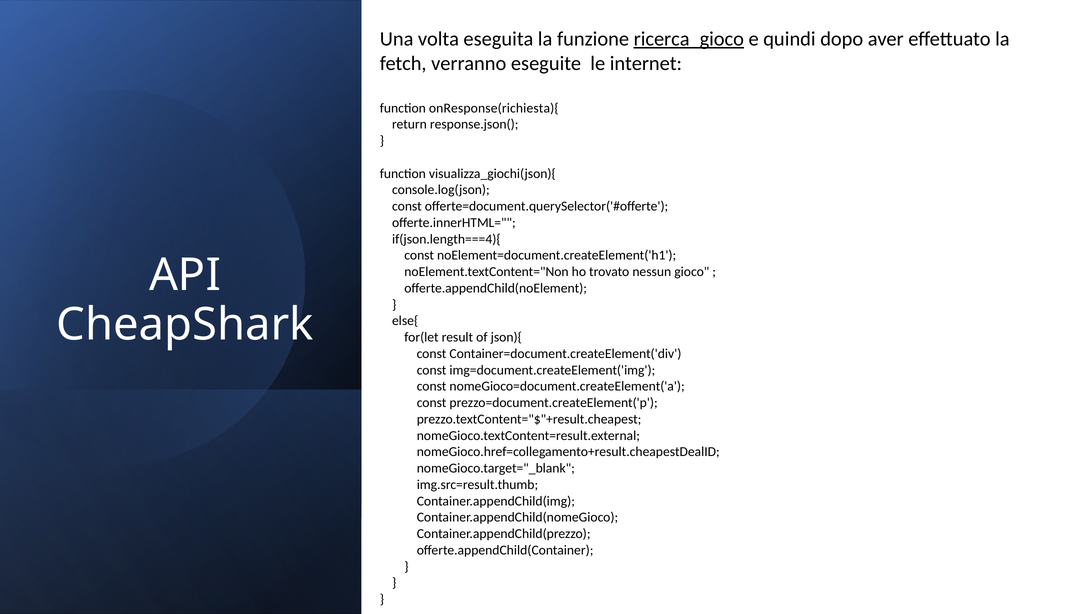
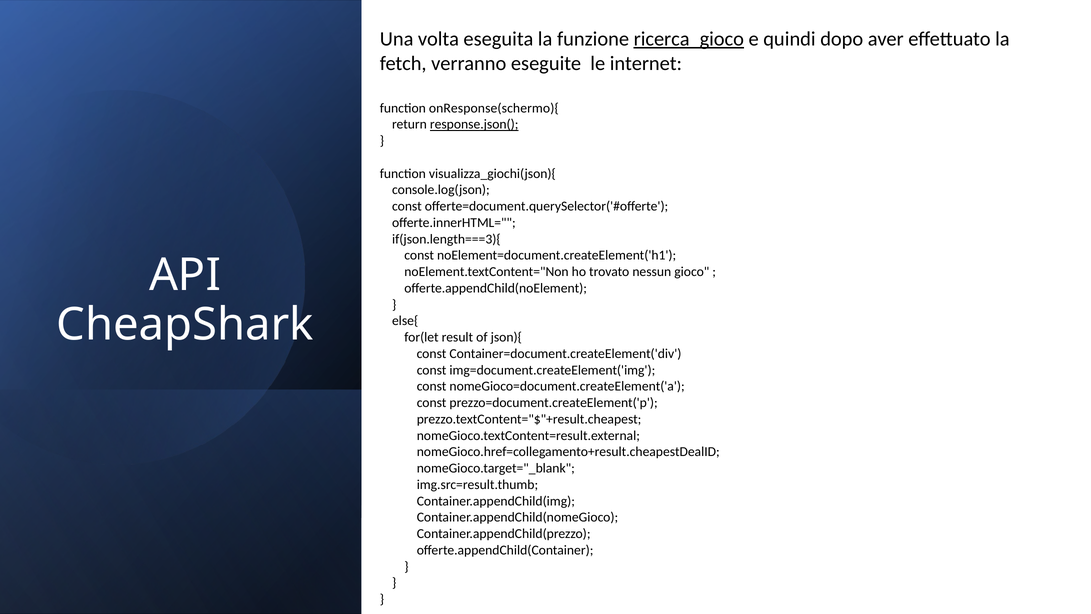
onResponse(richiesta){: onResponse(richiesta){ -> onResponse(schermo){
response.json( underline: none -> present
if(json.length===4){: if(json.length===4){ -> if(json.length===3){
